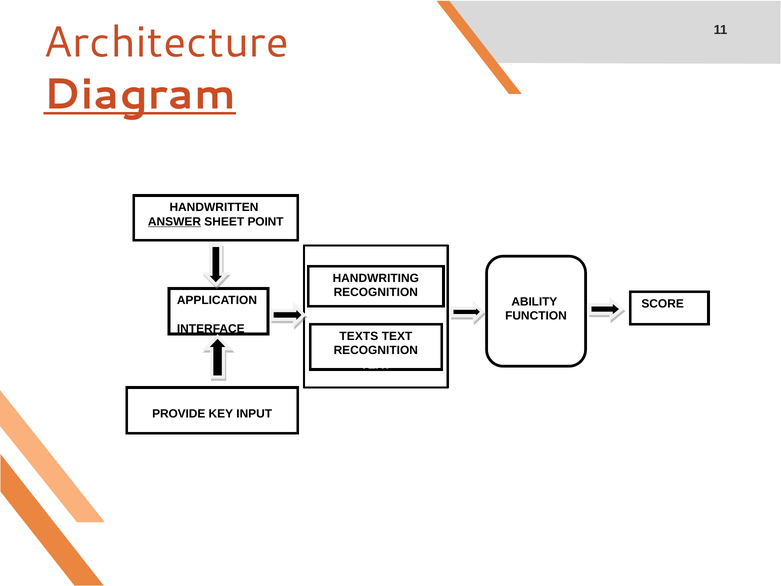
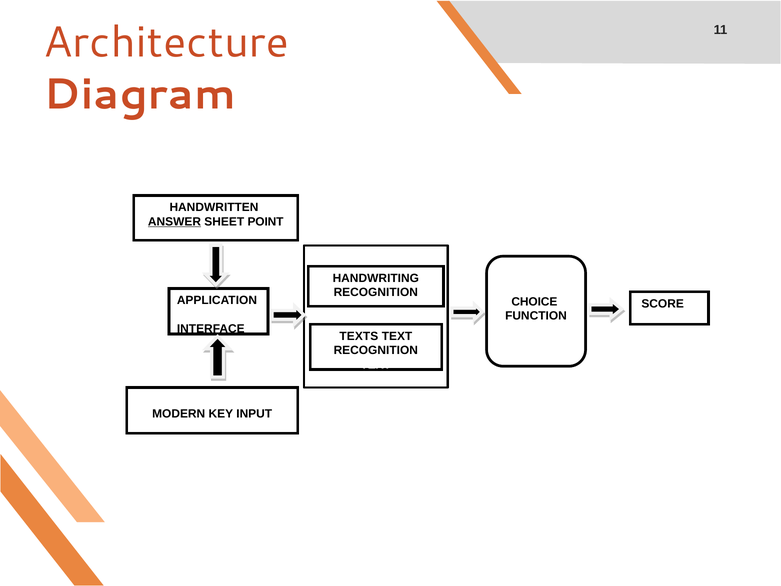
Diagram underline: present -> none
ABILITY: ABILITY -> CHOICE
PROVIDE: PROVIDE -> MODERN
